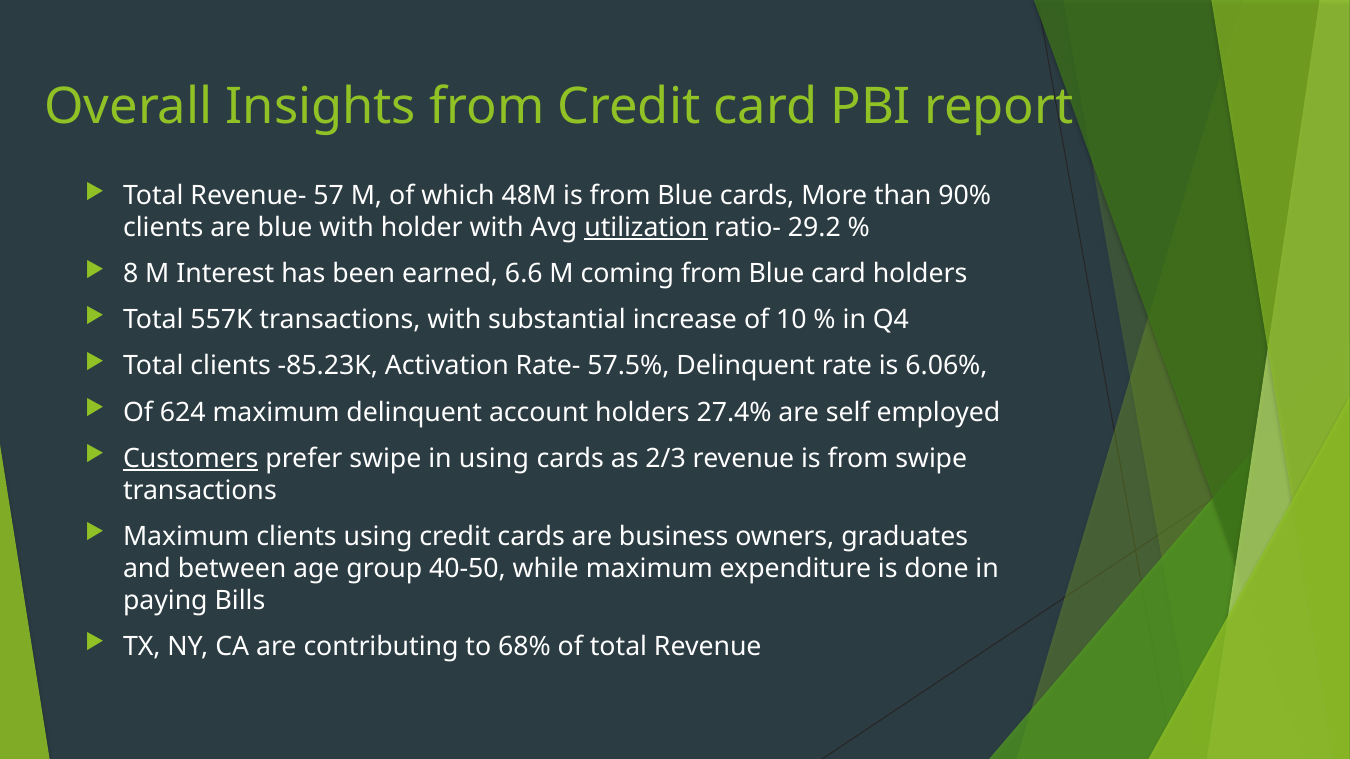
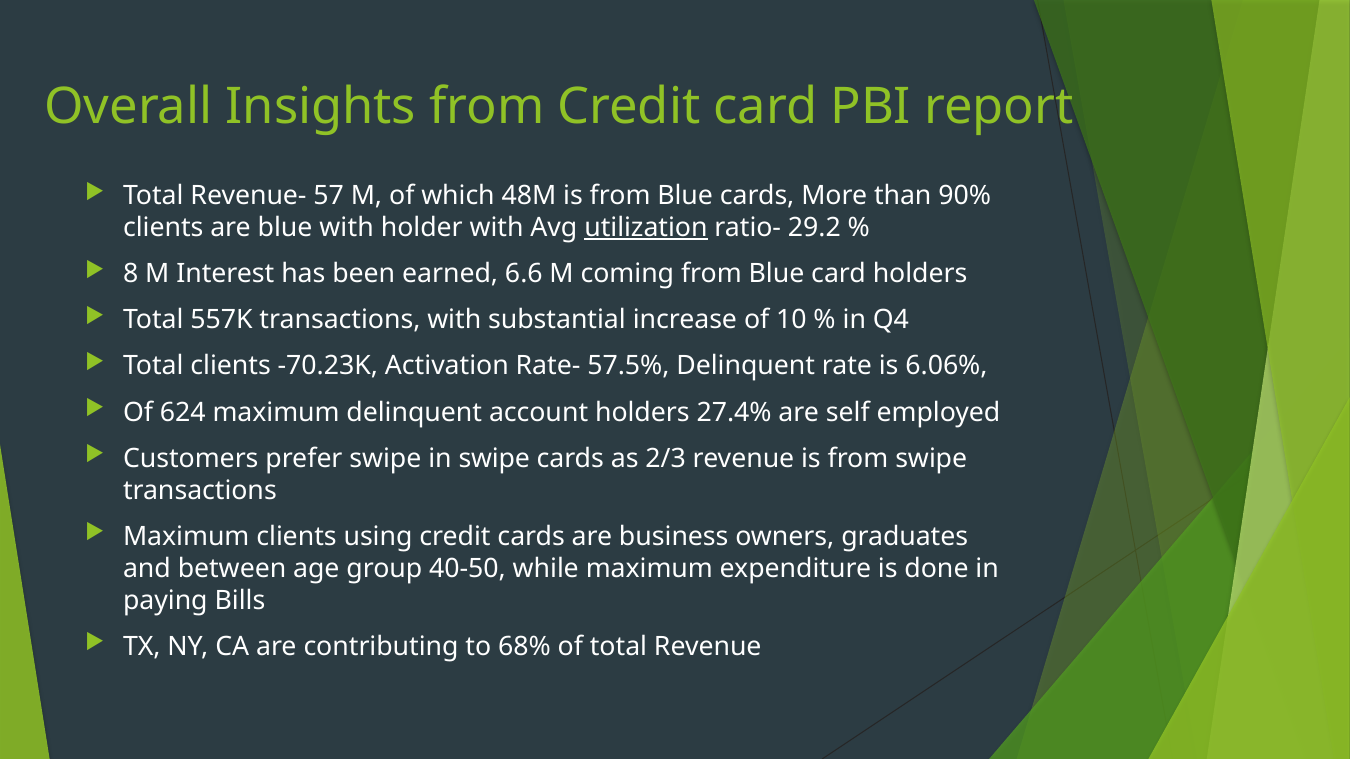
-85.23K: -85.23K -> -70.23K
Customers underline: present -> none
in using: using -> swipe
